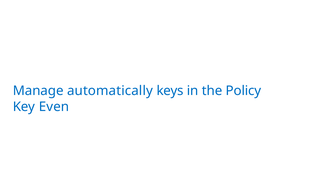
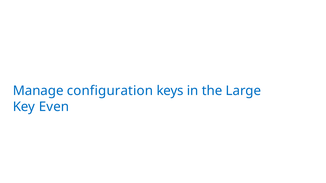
automatically: automatically -> configuration
Policy: Policy -> Large
